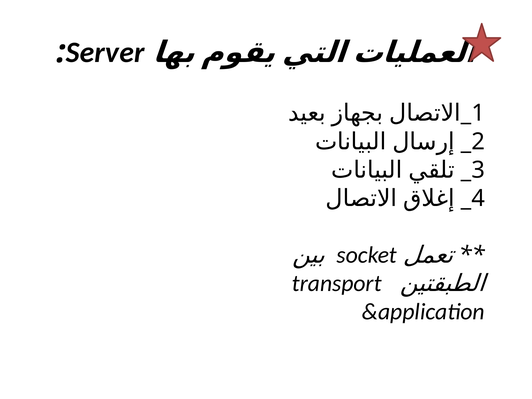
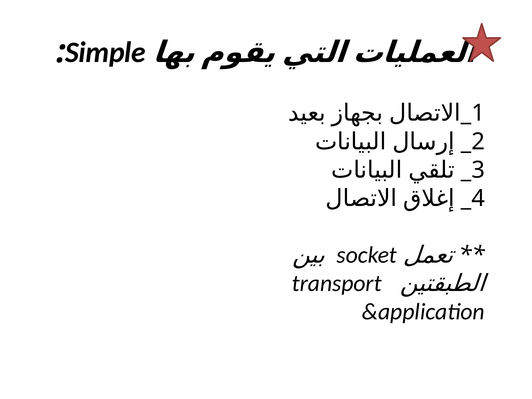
Server: Server -> Simple
